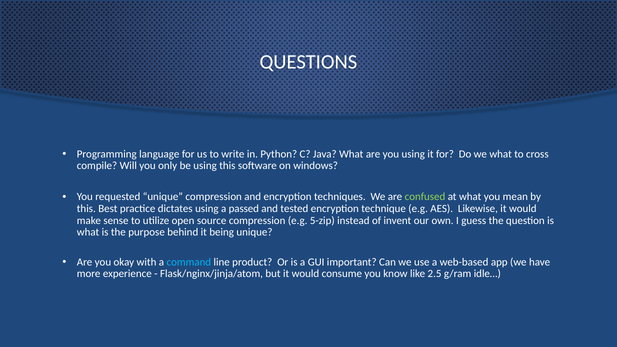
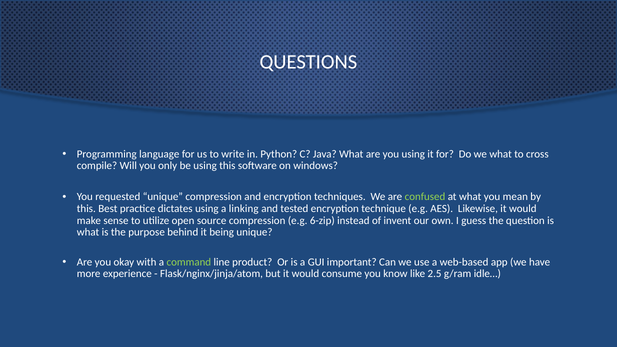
passed: passed -> linking
5-zip: 5-zip -> 6-zip
command colour: light blue -> light green
